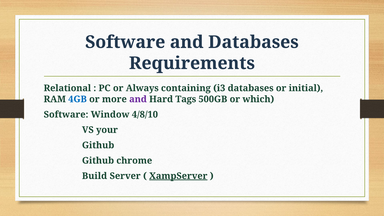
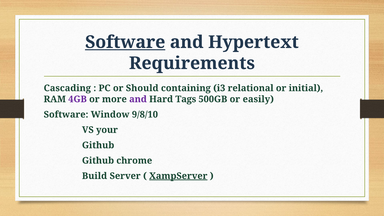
Software at (125, 42) underline: none -> present
and Databases: Databases -> Hypertext
Relational: Relational -> Cascading
Always: Always -> Should
i3 databases: databases -> relational
4GB colour: blue -> purple
which: which -> easily
4/8/10: 4/8/10 -> 9/8/10
